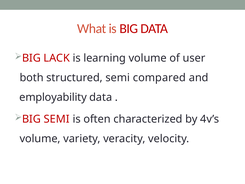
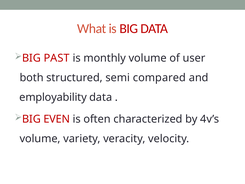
LACK: LACK -> PAST
learning: learning -> monthly
BIG SEMI: SEMI -> EVEN
